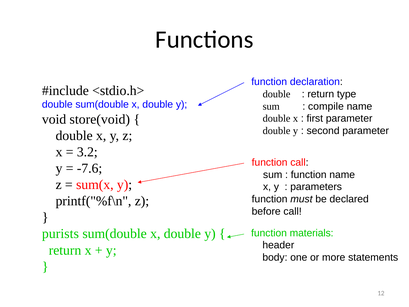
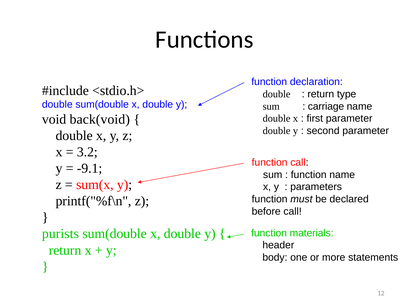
compile: compile -> carriage
store(void: store(void -> back(void
-7.6: -7.6 -> -9.1
